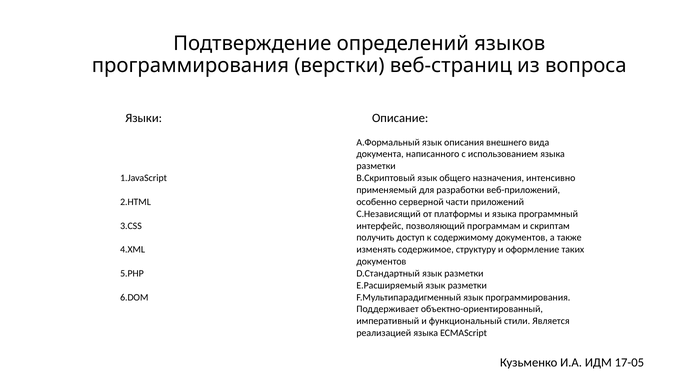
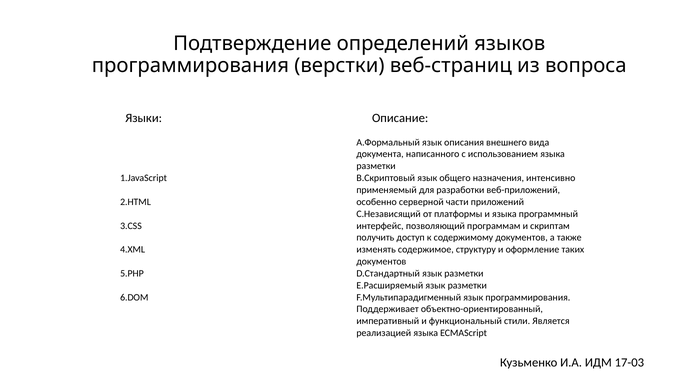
17-05: 17-05 -> 17-03
